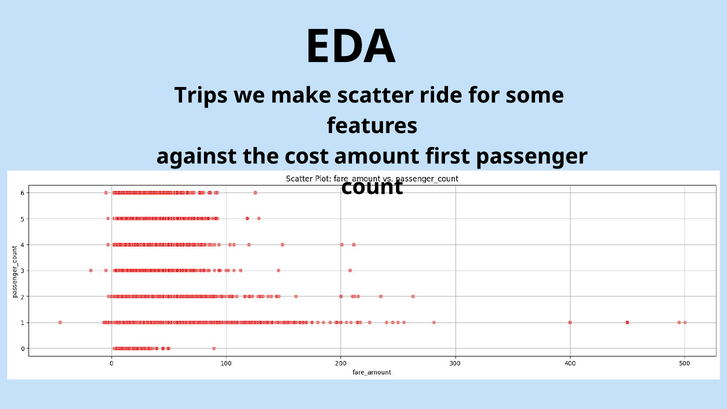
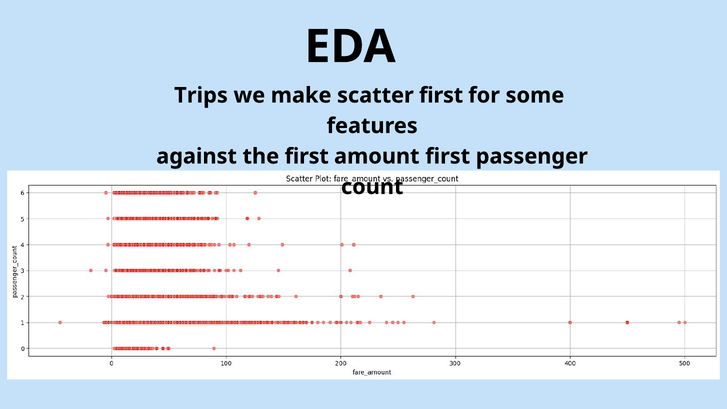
scatter ride: ride -> first
the cost: cost -> first
